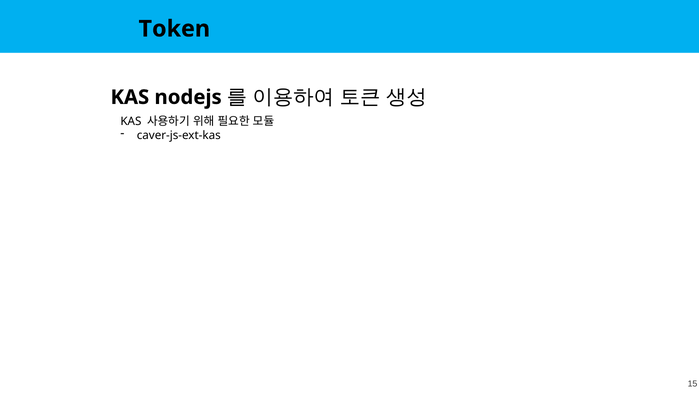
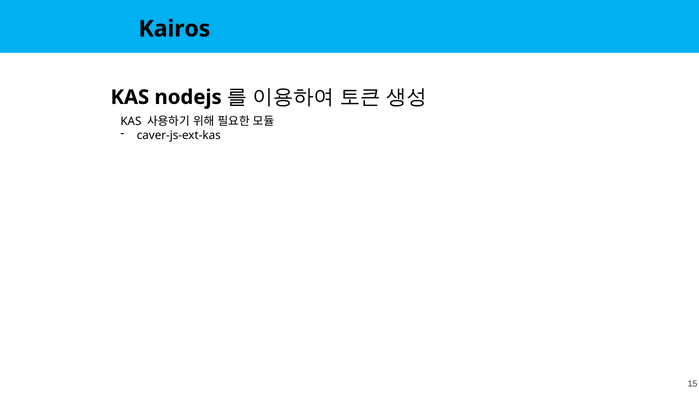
Token: Token -> Kairos
